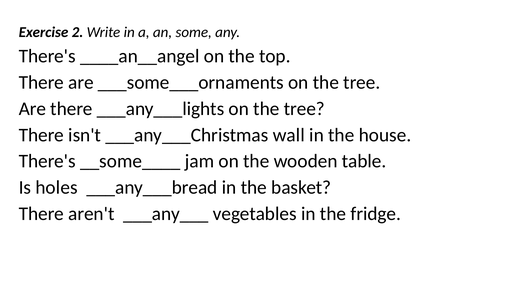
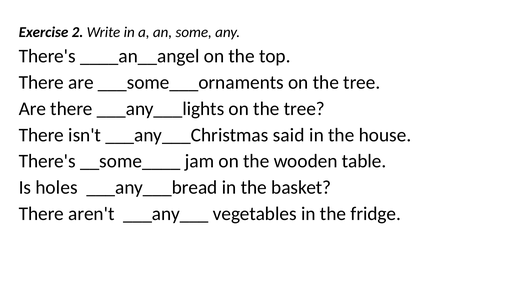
wall: wall -> said
